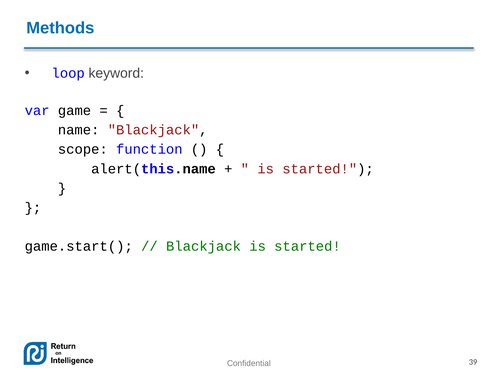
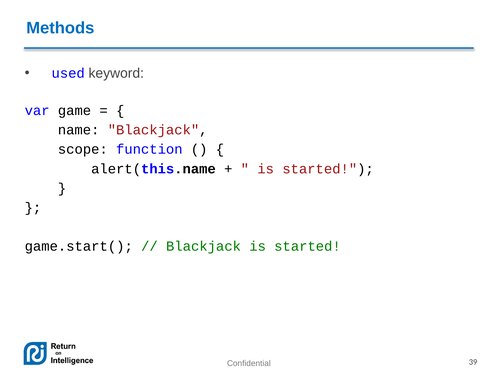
loop: loop -> used
